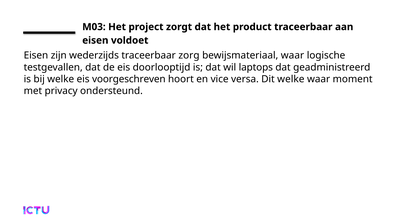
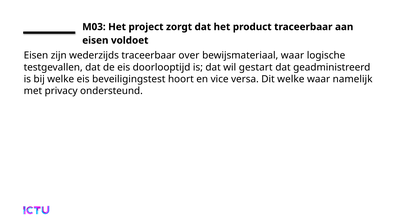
zorg: zorg -> over
laptops: laptops -> gestart
voorgeschreven: voorgeschreven -> beveiligingstest
moment: moment -> namelijk
